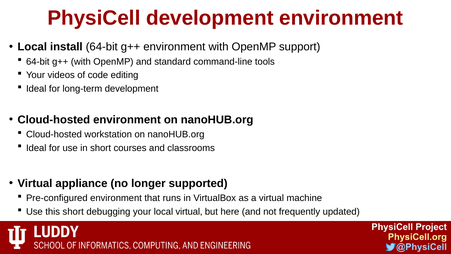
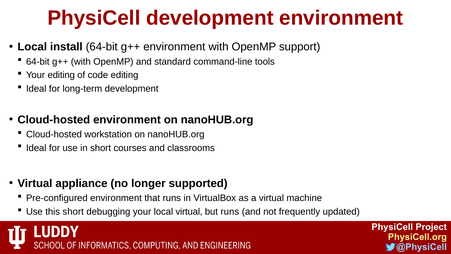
Your videos: videos -> editing
but here: here -> runs
